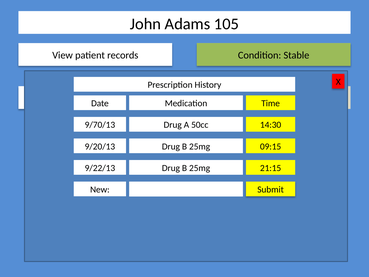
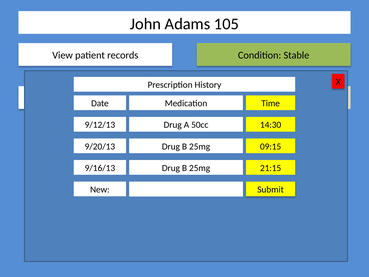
9/70/13: 9/70/13 -> 9/12/13
9/22/13: 9/22/13 -> 9/16/13
